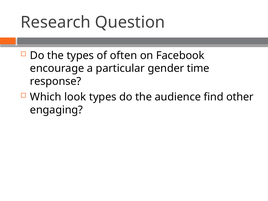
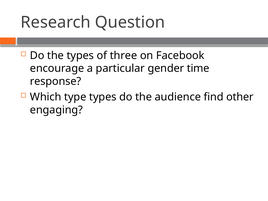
often: often -> three
look: look -> type
